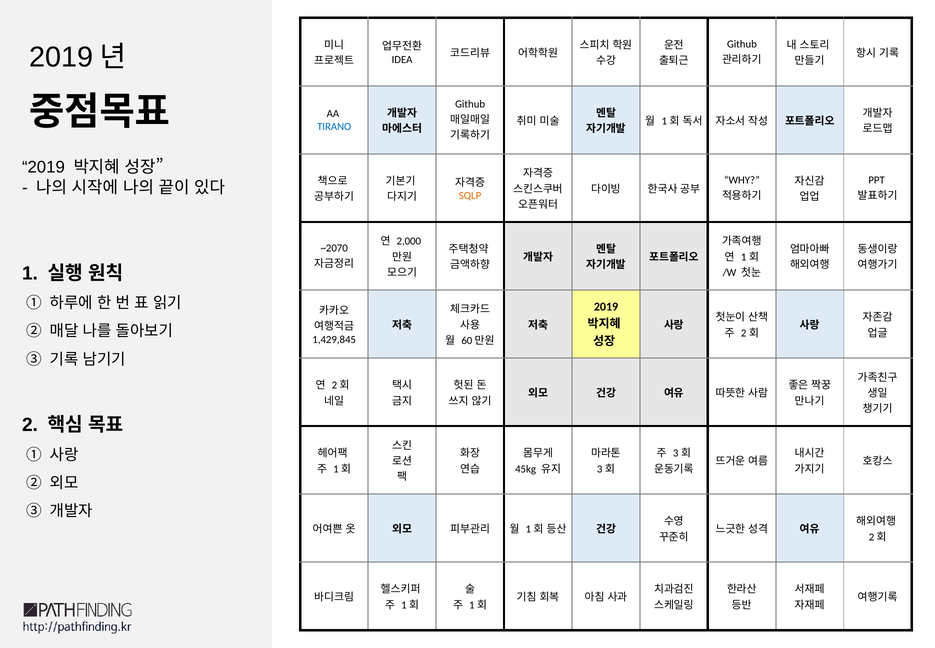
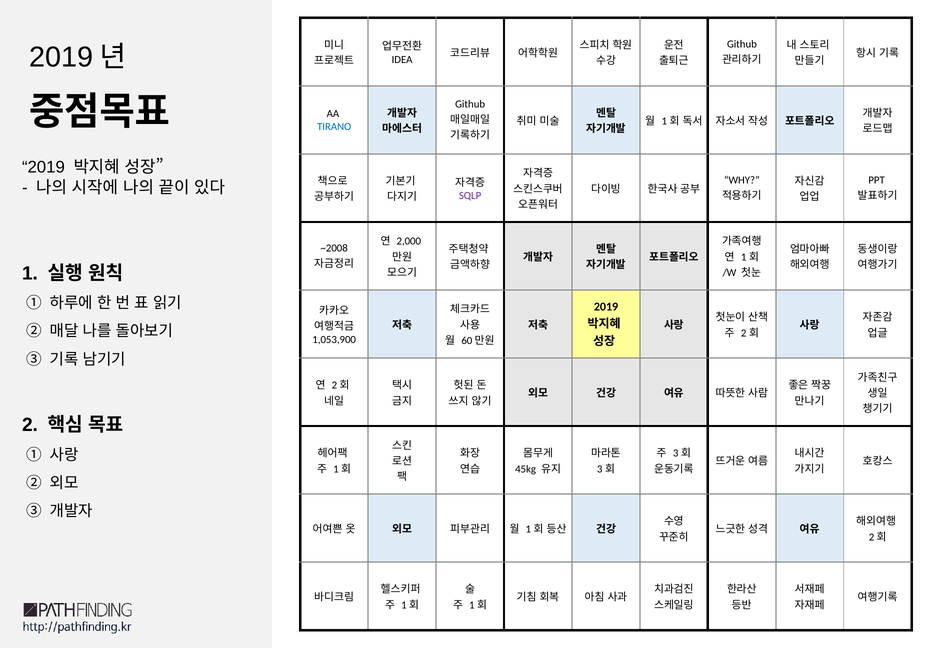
SQLP colour: orange -> purple
~2070: ~2070 -> ~2008
1,429,845: 1,429,845 -> 1,053,900
